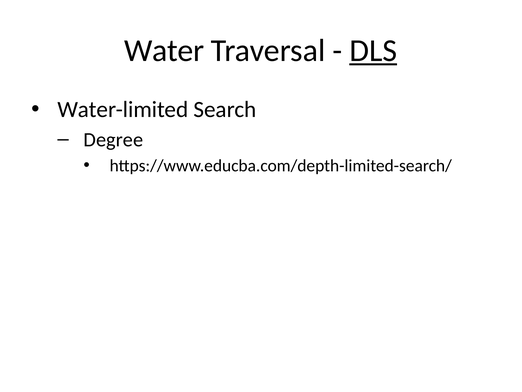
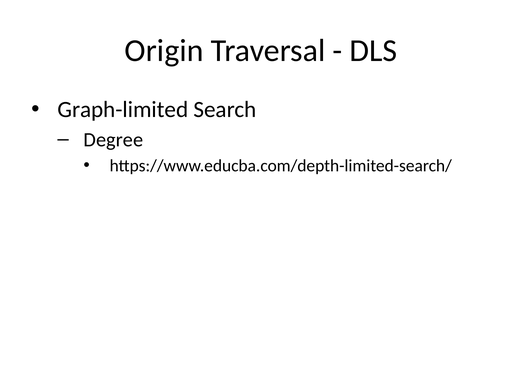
Water: Water -> Origin
DLS underline: present -> none
Water-limited: Water-limited -> Graph-limited
